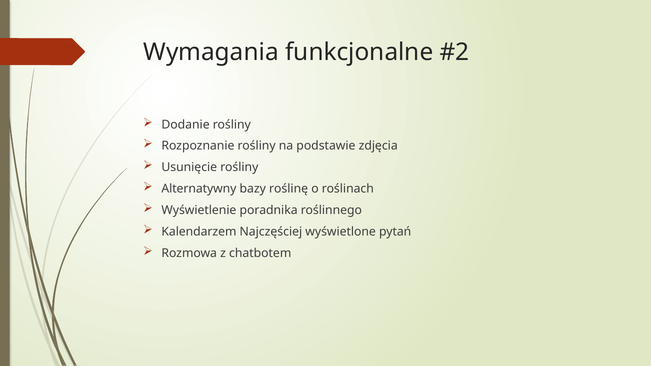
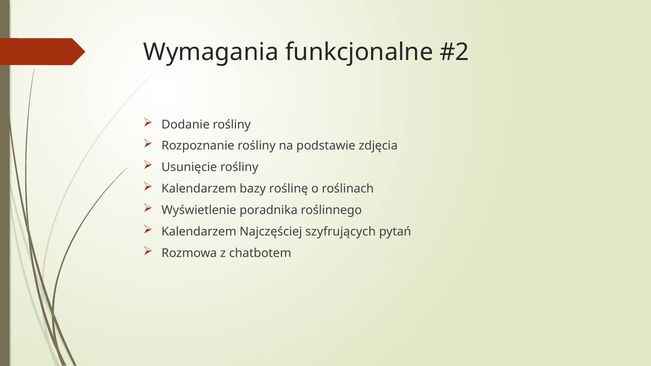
Alternatywny at (199, 189): Alternatywny -> Kalendarzem
wyświetlone: wyświetlone -> szyfrujących
